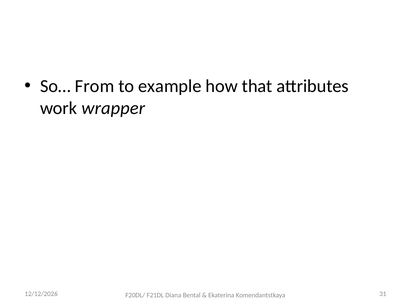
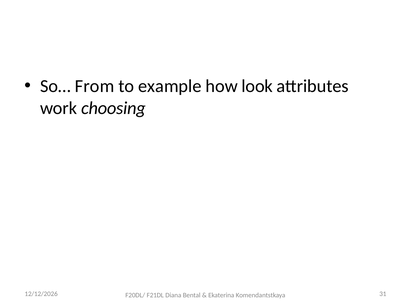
that: that -> look
wrapper: wrapper -> choosing
